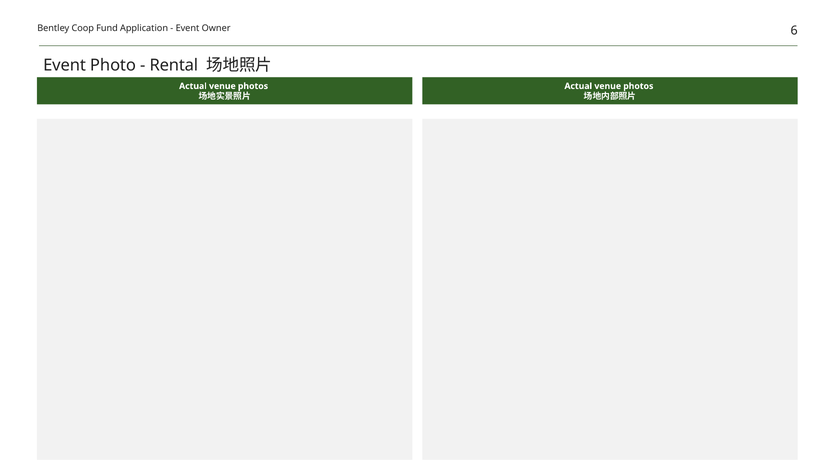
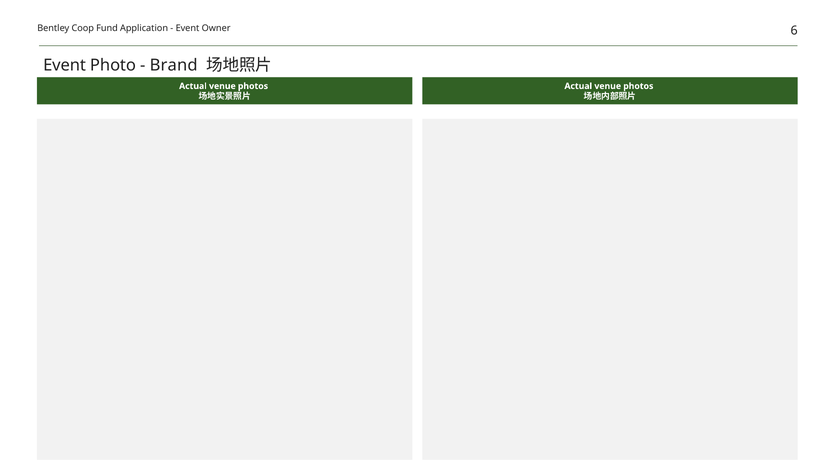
Rental: Rental -> Brand
